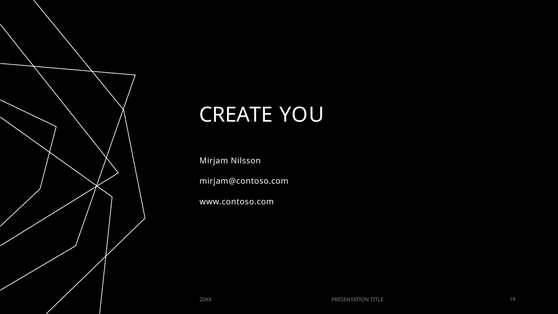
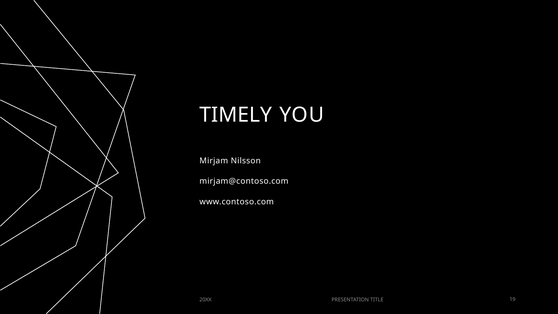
CREATE: CREATE -> TIMELY
